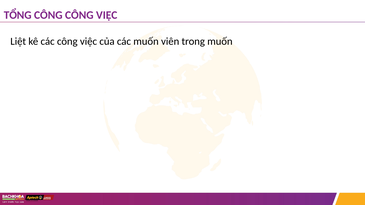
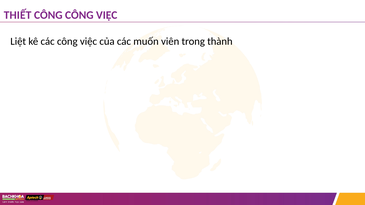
TỔNG: TỔNG -> THIẾT
trong muốn: muốn -> thành
